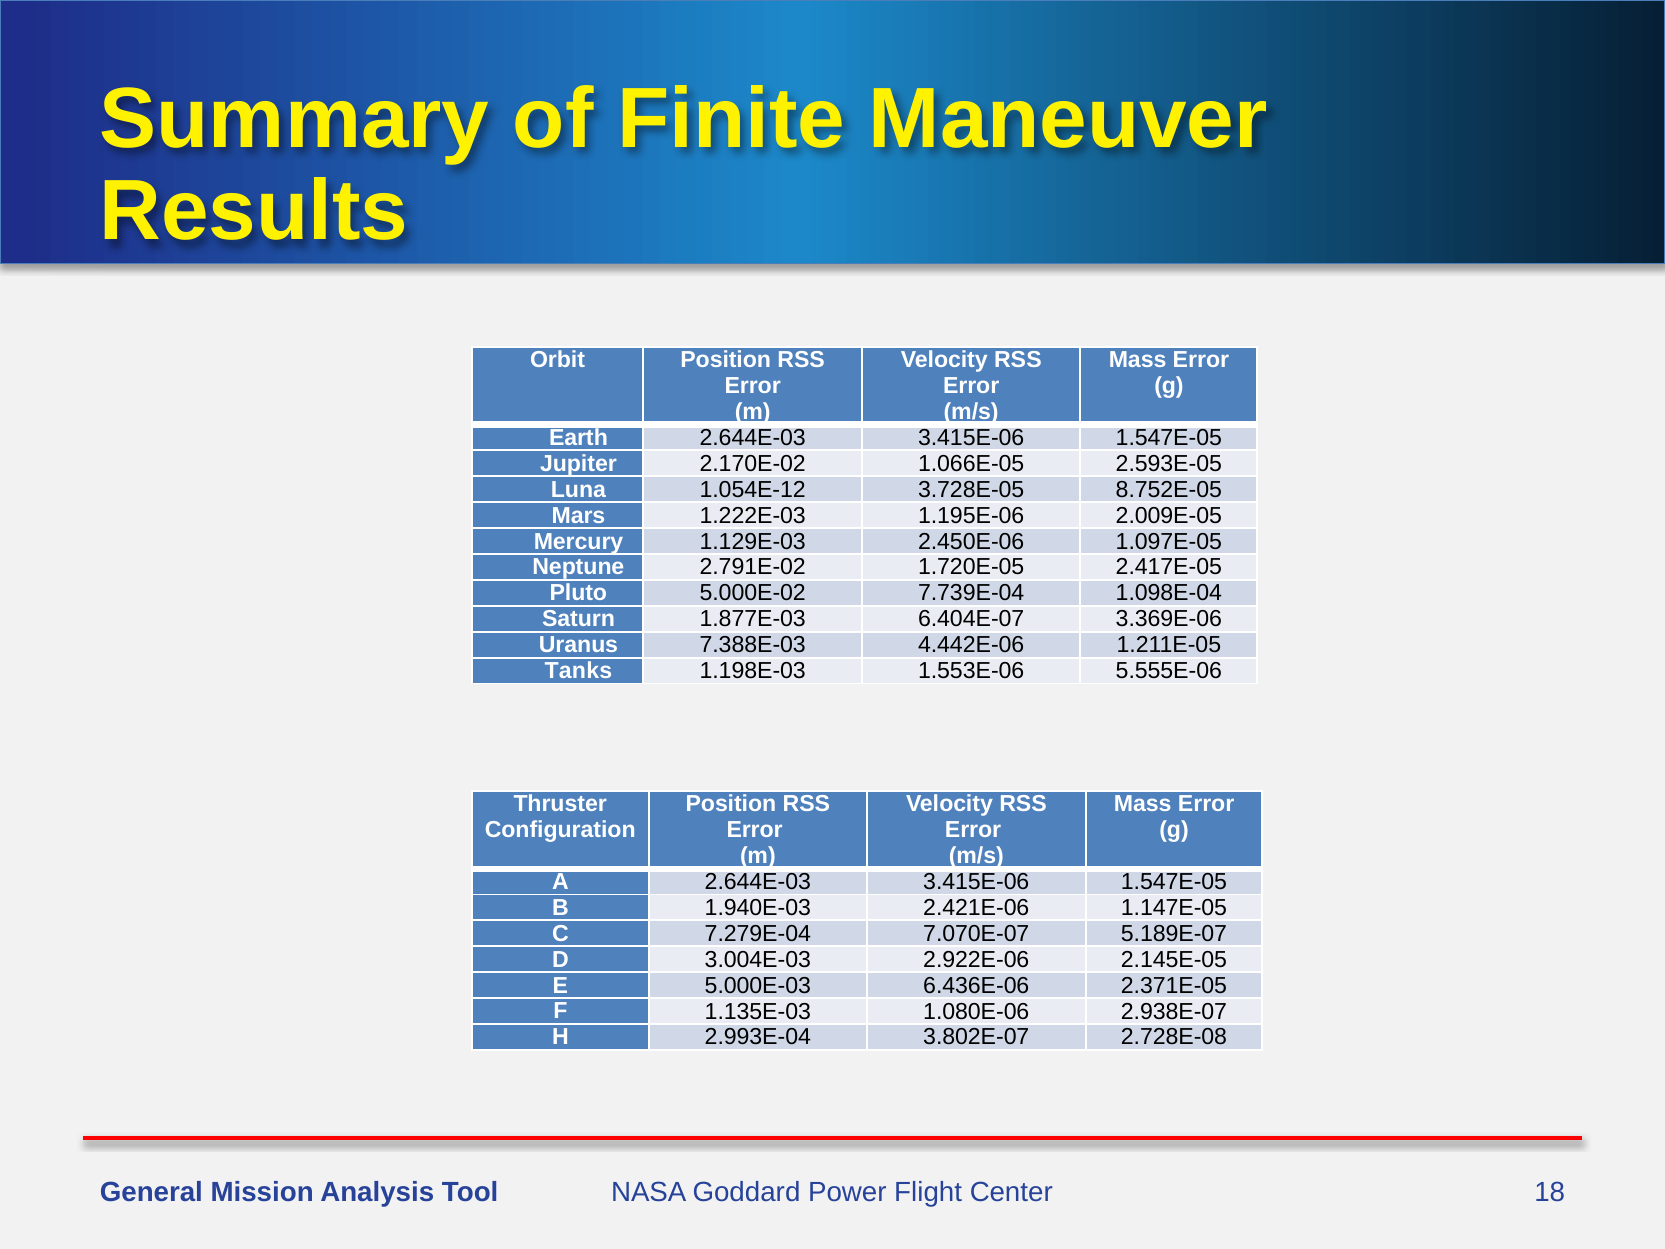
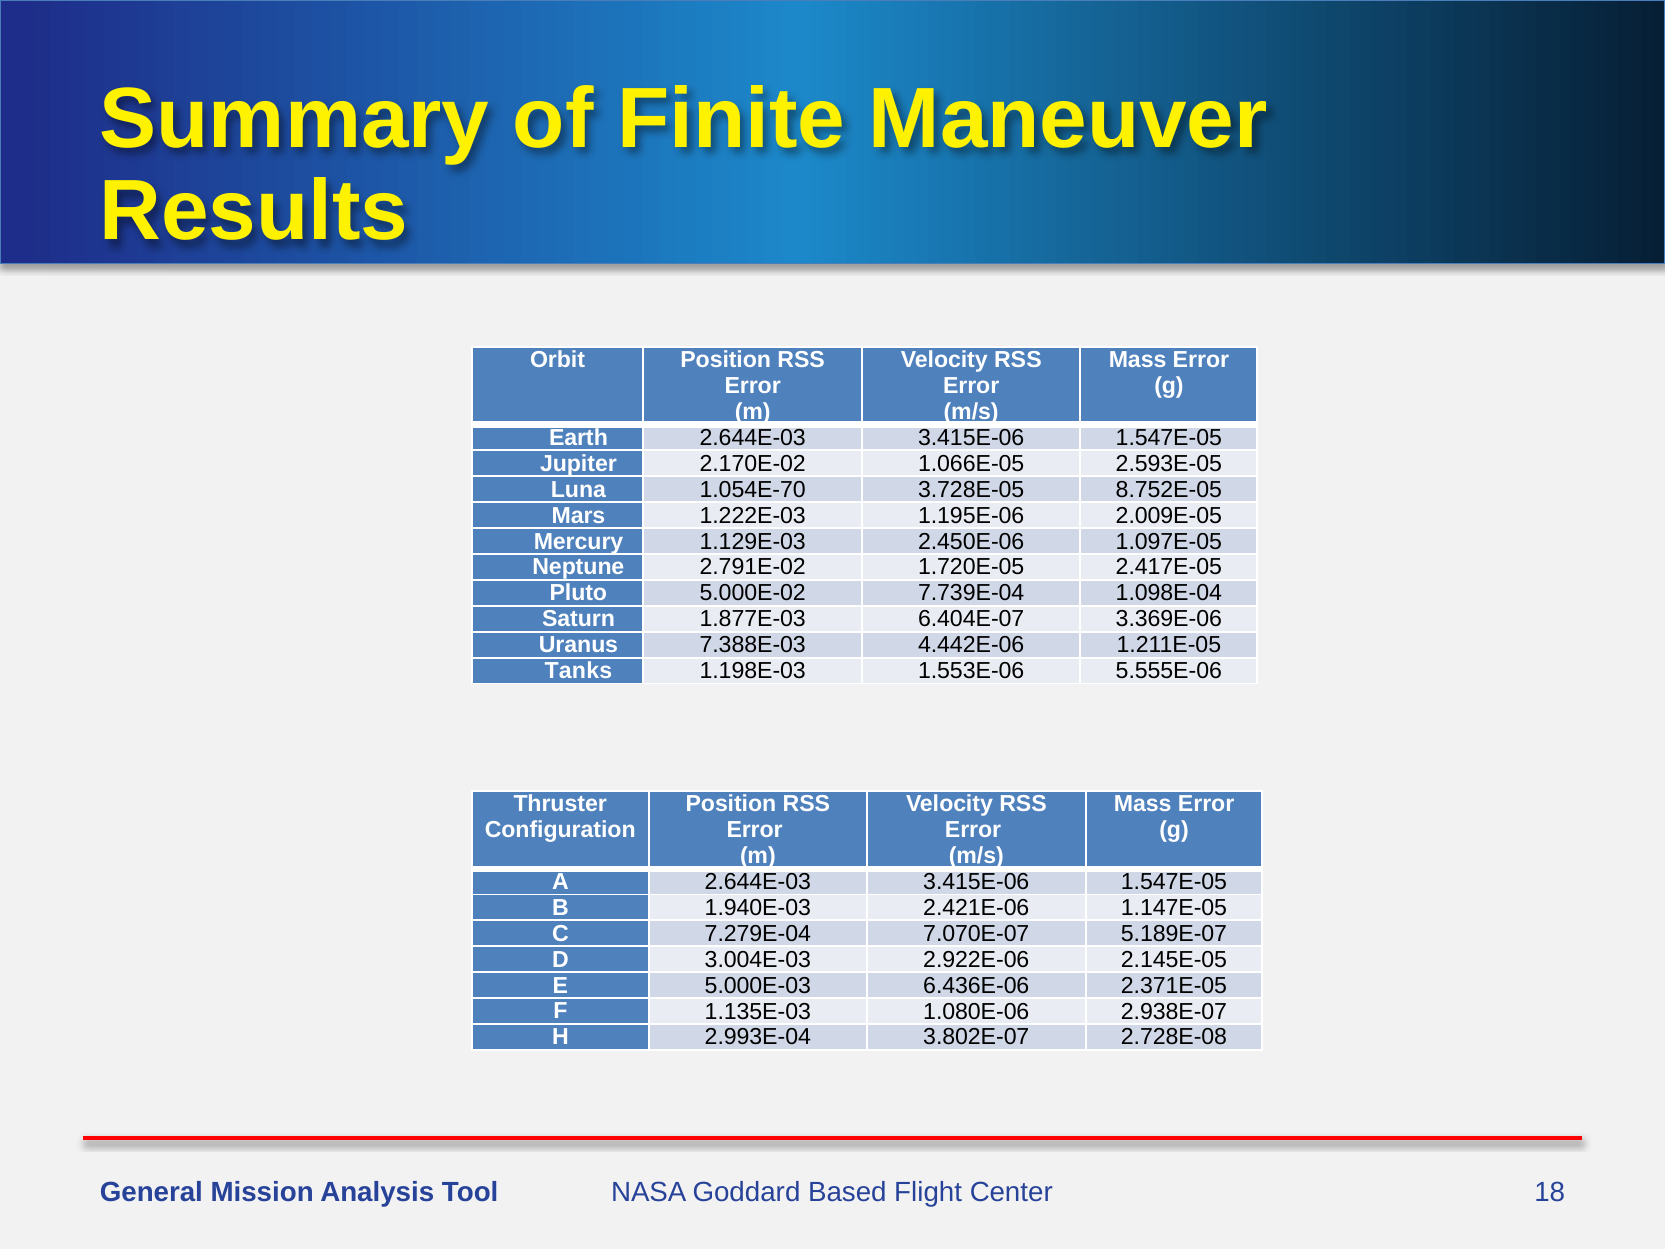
1.054E-12: 1.054E-12 -> 1.054E-70
Power: Power -> Based
